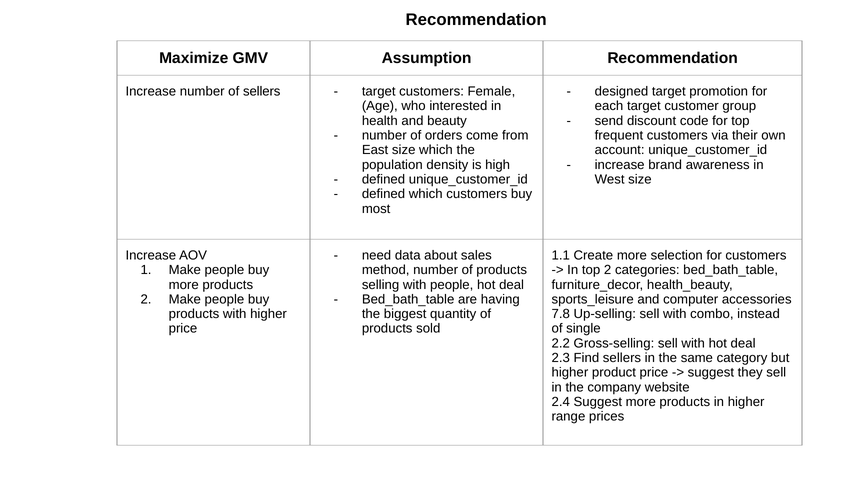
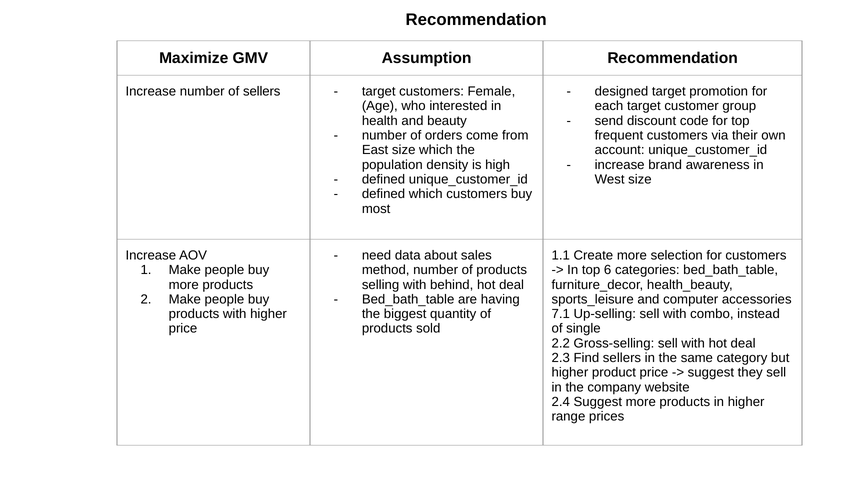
top 2: 2 -> 6
with people: people -> behind
7.8: 7.8 -> 7.1
